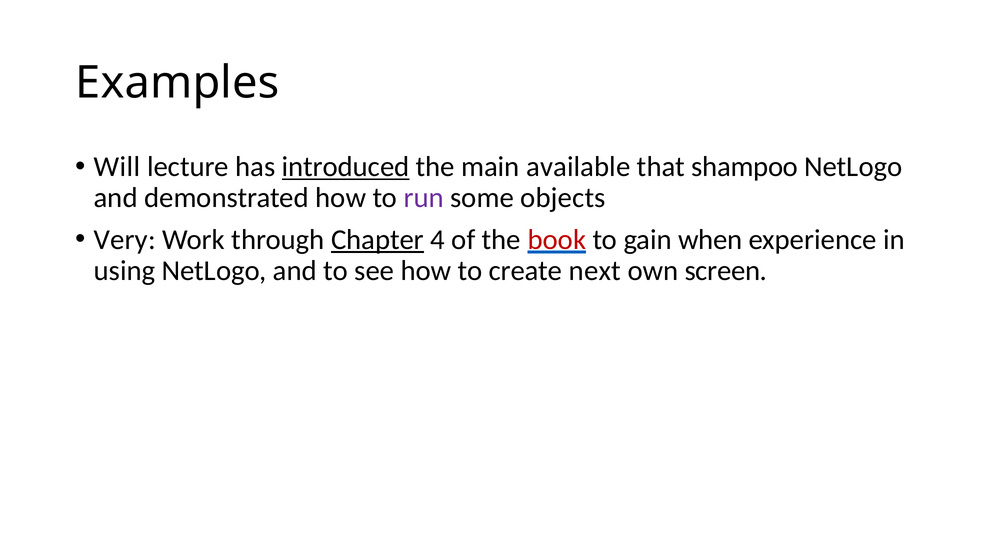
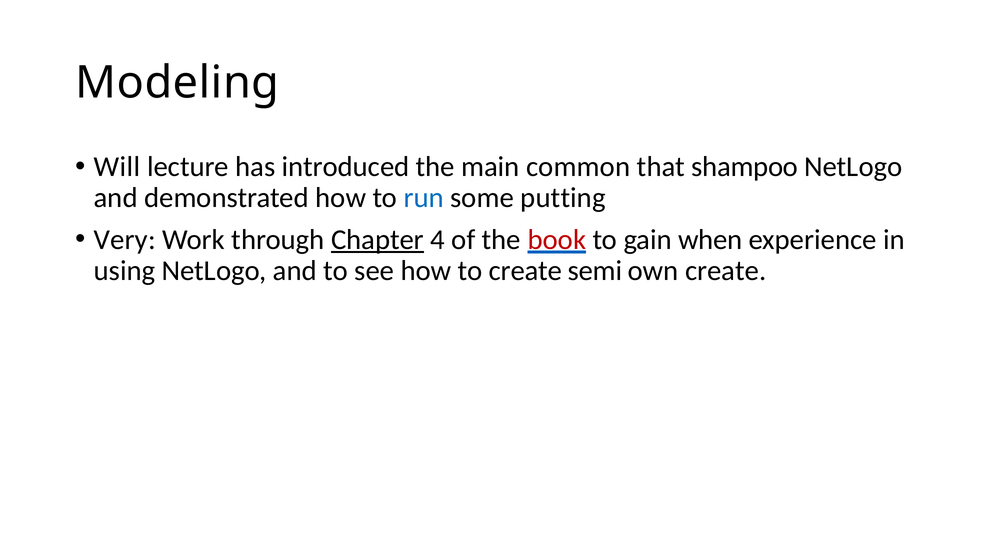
Examples: Examples -> Modeling
introduced underline: present -> none
available: available -> common
run colour: purple -> blue
objects: objects -> putting
next: next -> semi
own screen: screen -> create
